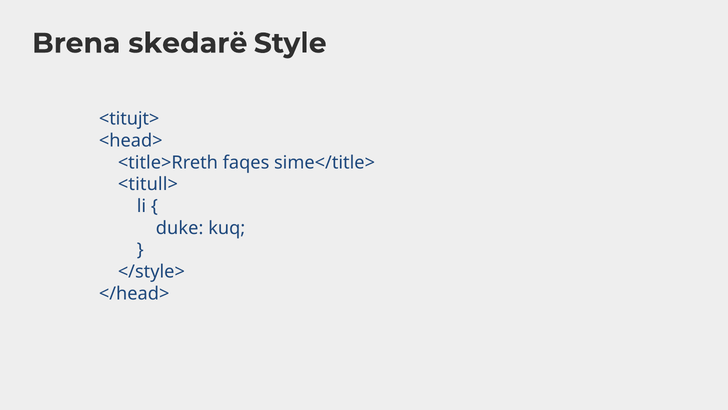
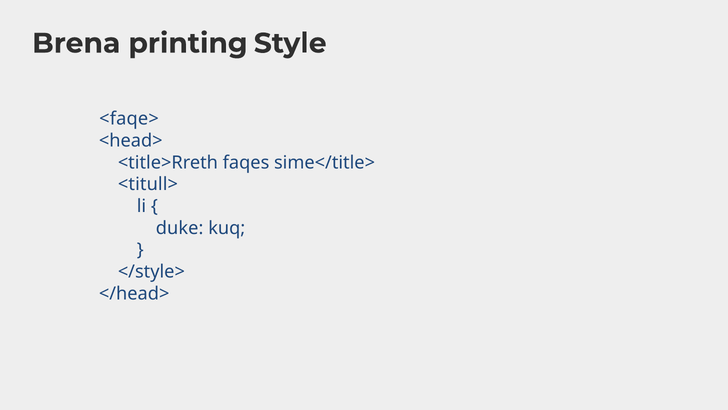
skedarë: skedarë -> printing
<titujt>: <titujt> -> <faqe>
